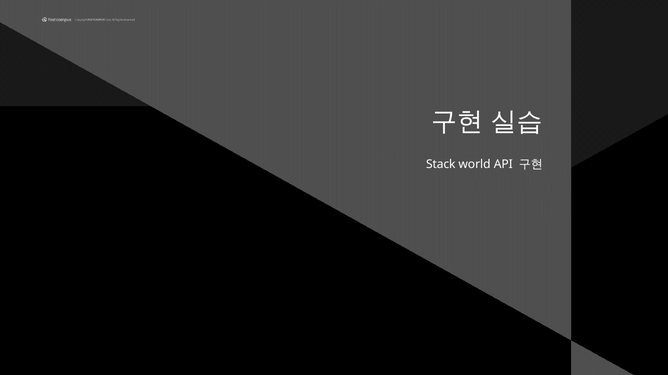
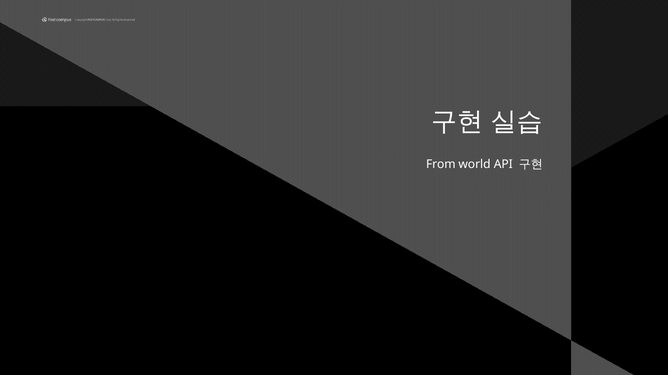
Stack: Stack -> From
